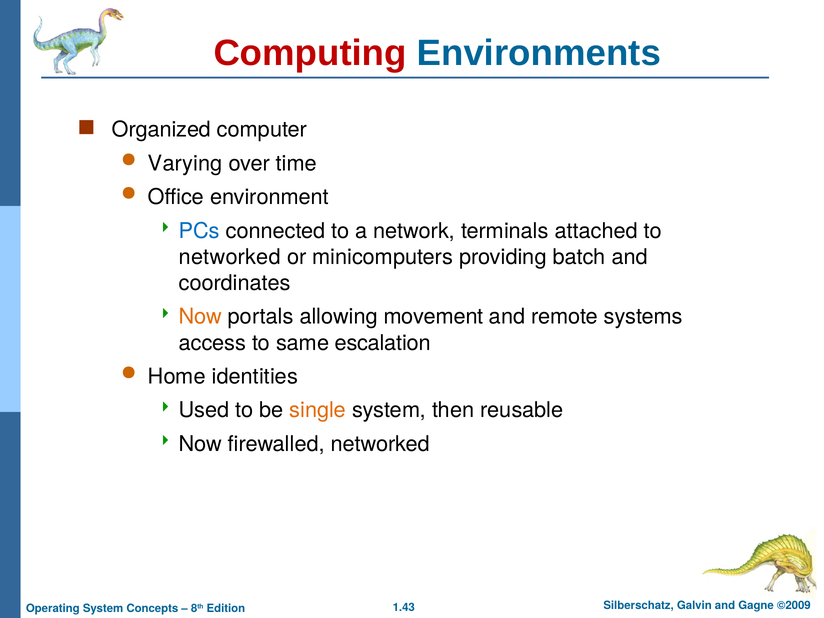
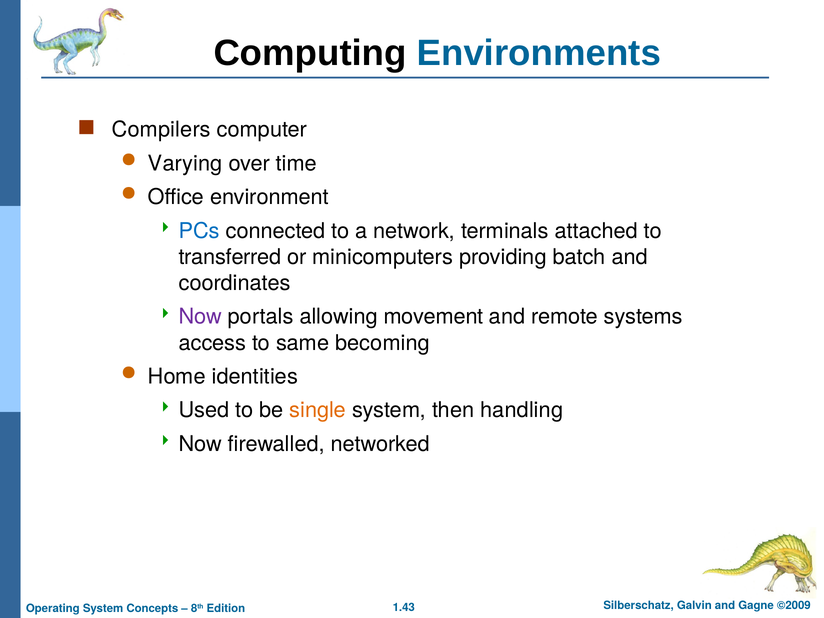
Computing colour: red -> black
Organized: Organized -> Compilers
networked at (230, 257): networked -> transferred
Now at (200, 317) colour: orange -> purple
escalation: escalation -> becoming
reusable: reusable -> handling
